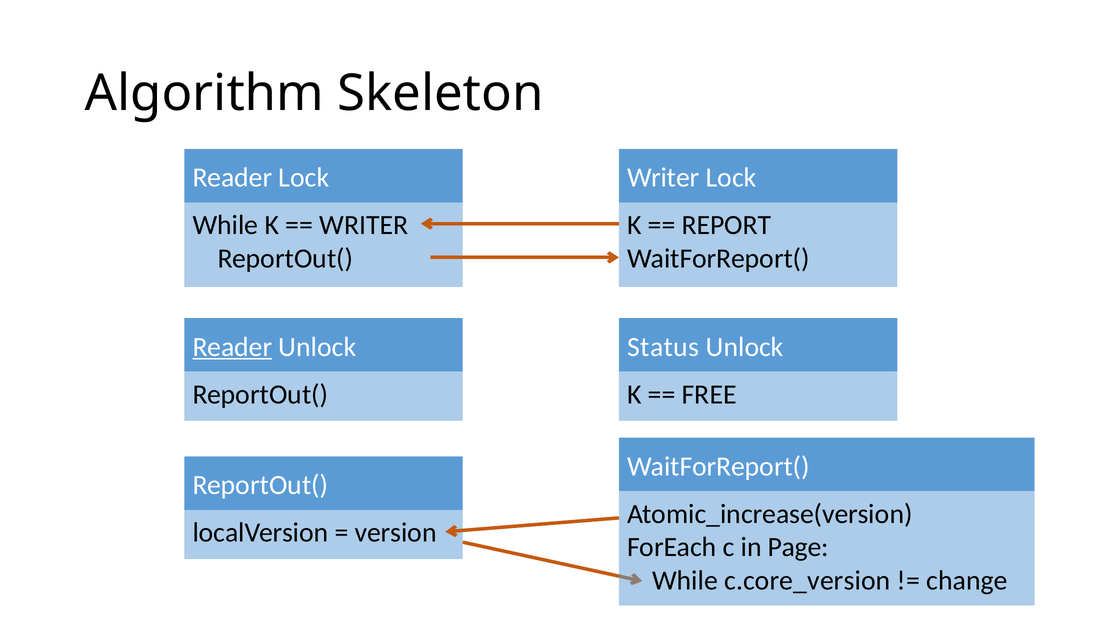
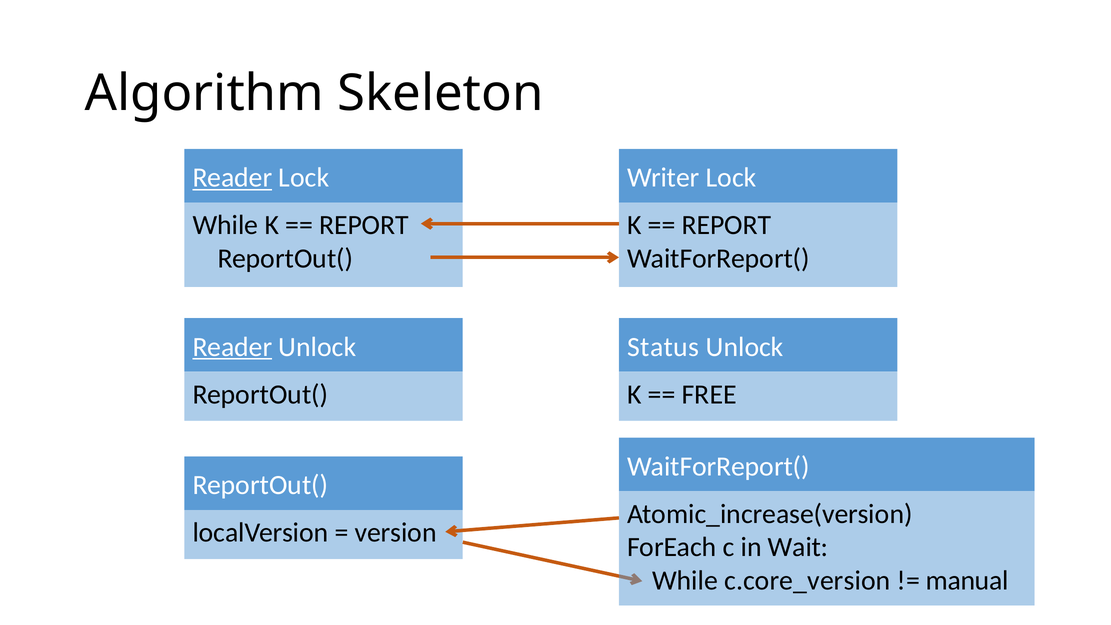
Reader at (232, 178) underline: none -> present
WRITER at (364, 225): WRITER -> REPORT
Page: Page -> Wait
change: change -> manual
